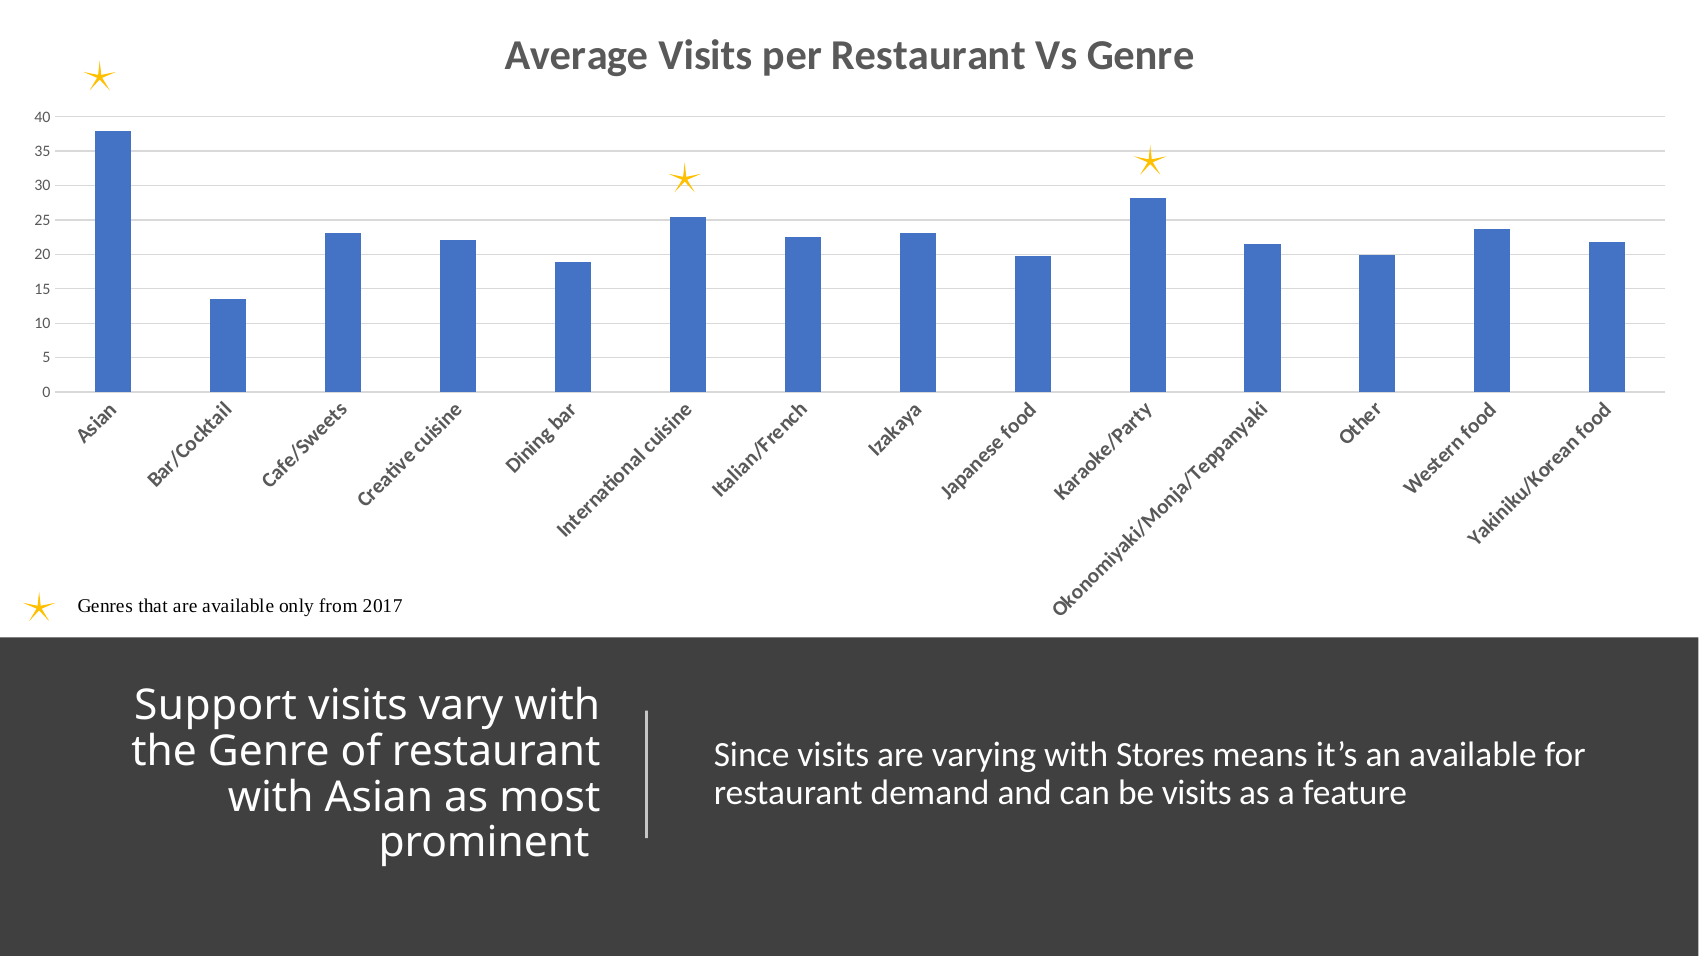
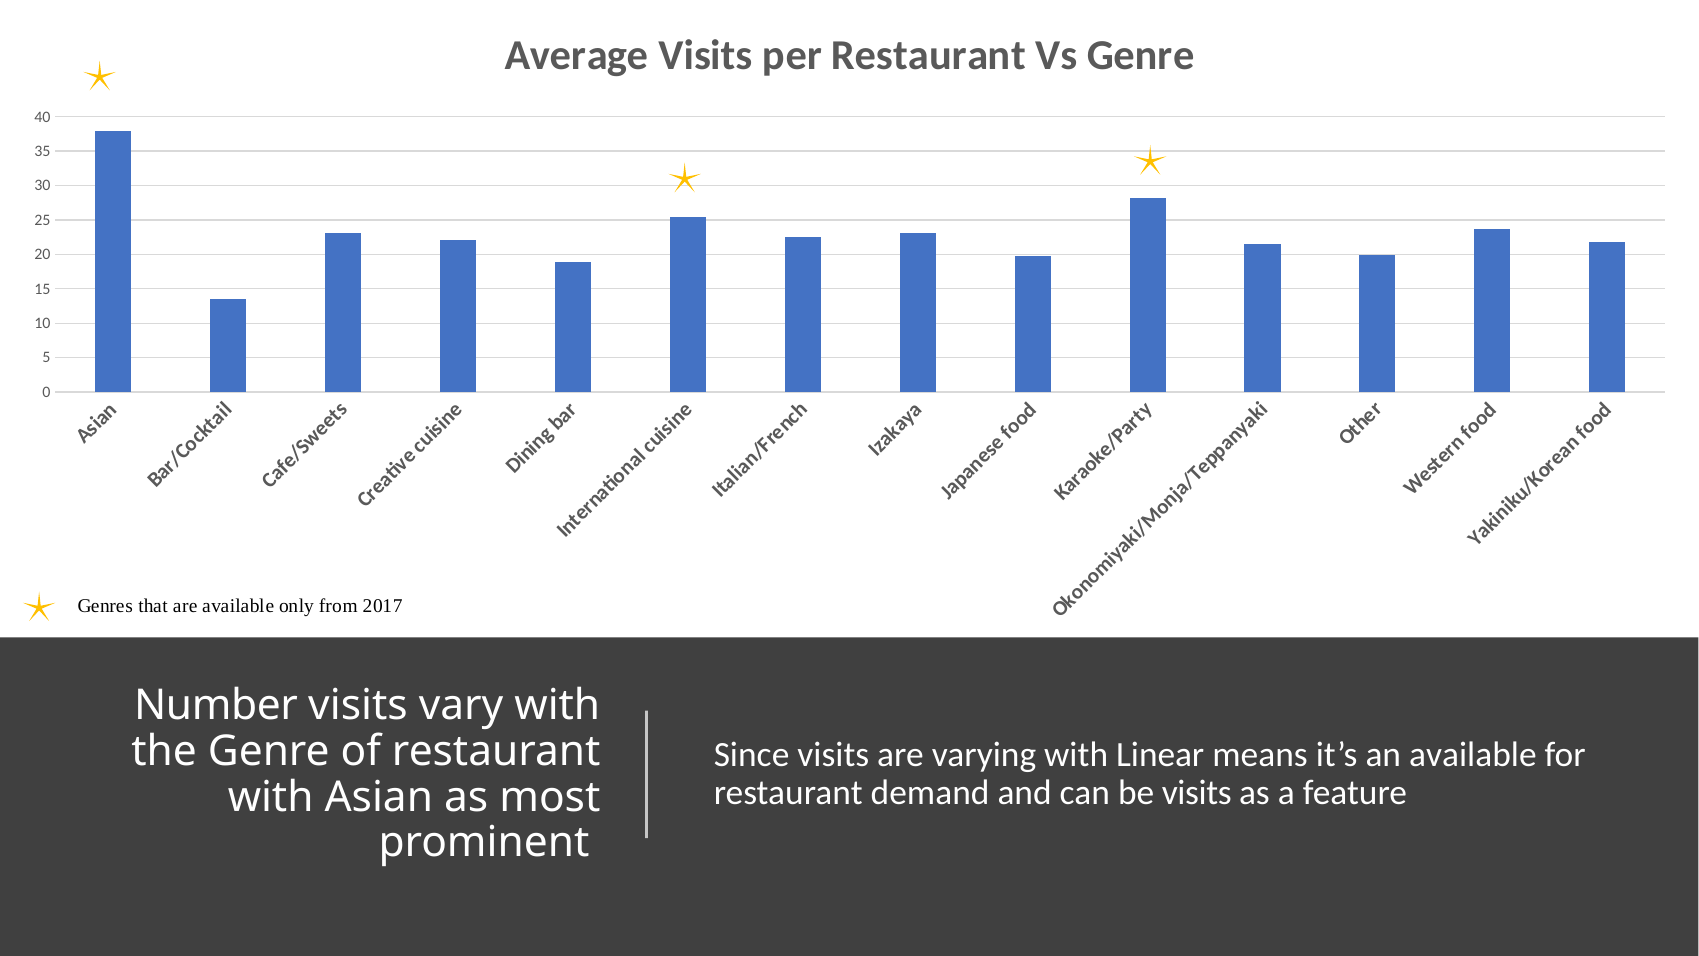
Support: Support -> Number
Stores: Stores -> Linear
